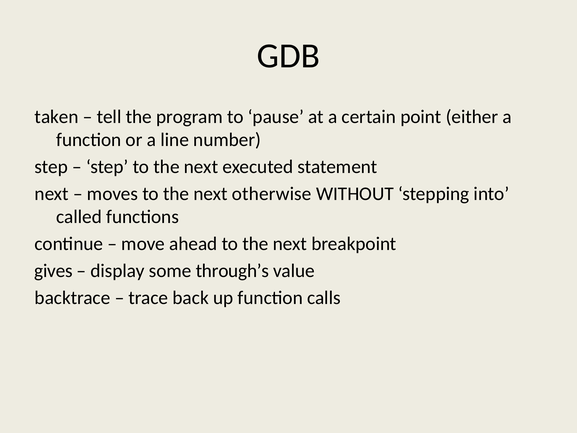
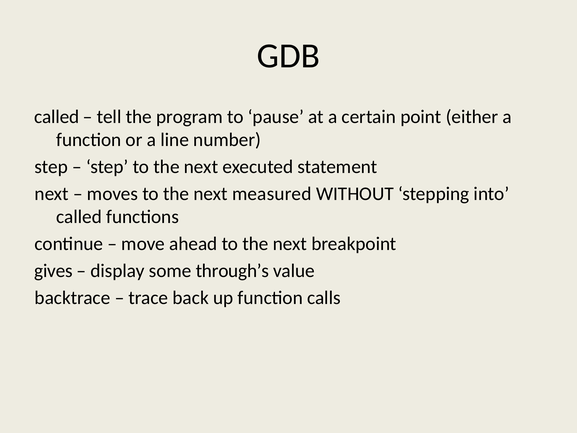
taken at (57, 117): taken -> called
otherwise: otherwise -> measured
